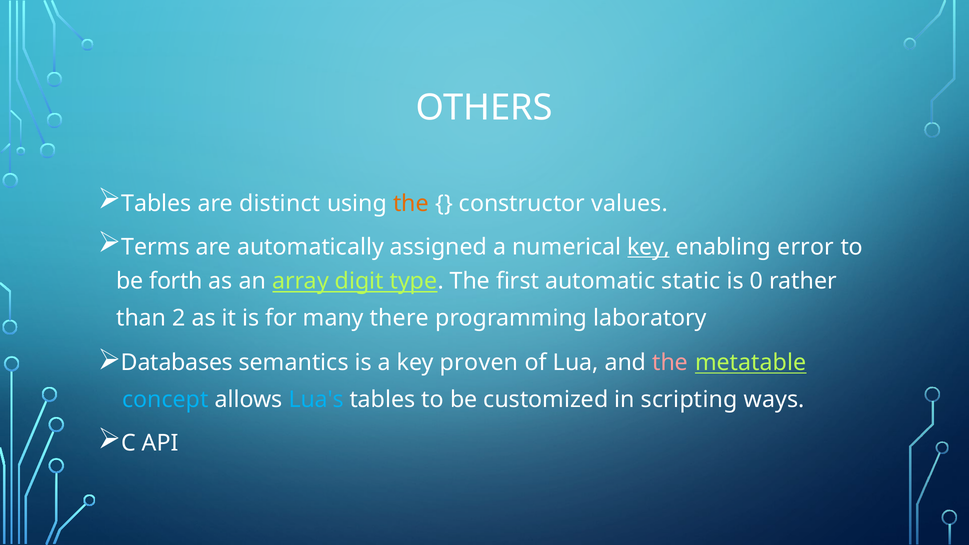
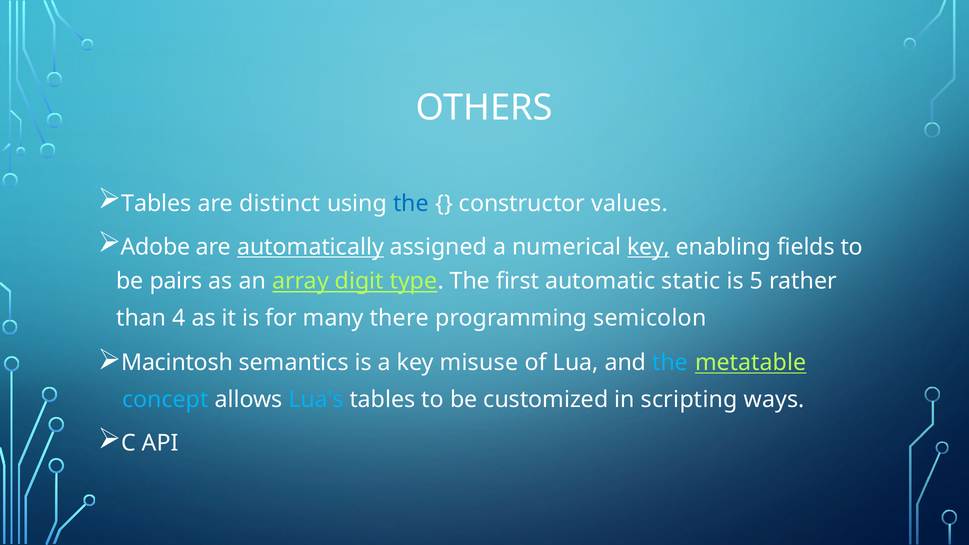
the at (411, 204) colour: orange -> blue
Terms: Terms -> Adobe
automatically underline: none -> present
error: error -> fields
forth: forth -> pairs
0: 0 -> 5
2: 2 -> 4
laboratory: laboratory -> semicolon
Databases: Databases -> Macintosh
proven: proven -> misuse
the at (670, 363) colour: pink -> light blue
